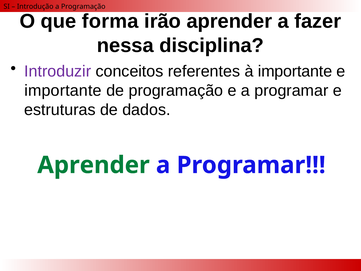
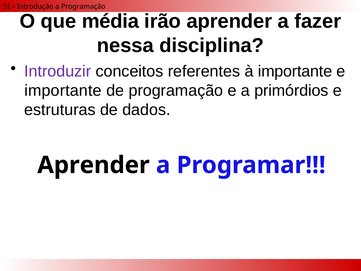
forma: forma -> média
e a programar: programar -> primórdios
Aprender at (93, 165) colour: green -> black
